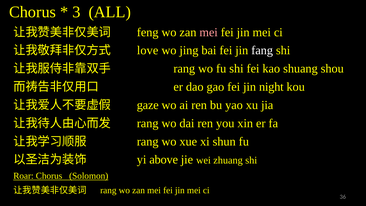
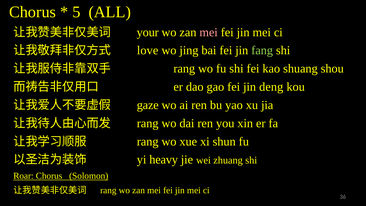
3: 3 -> 5
feng: feng -> your
fang colour: white -> light green
night: night -> deng
above: above -> heavy
